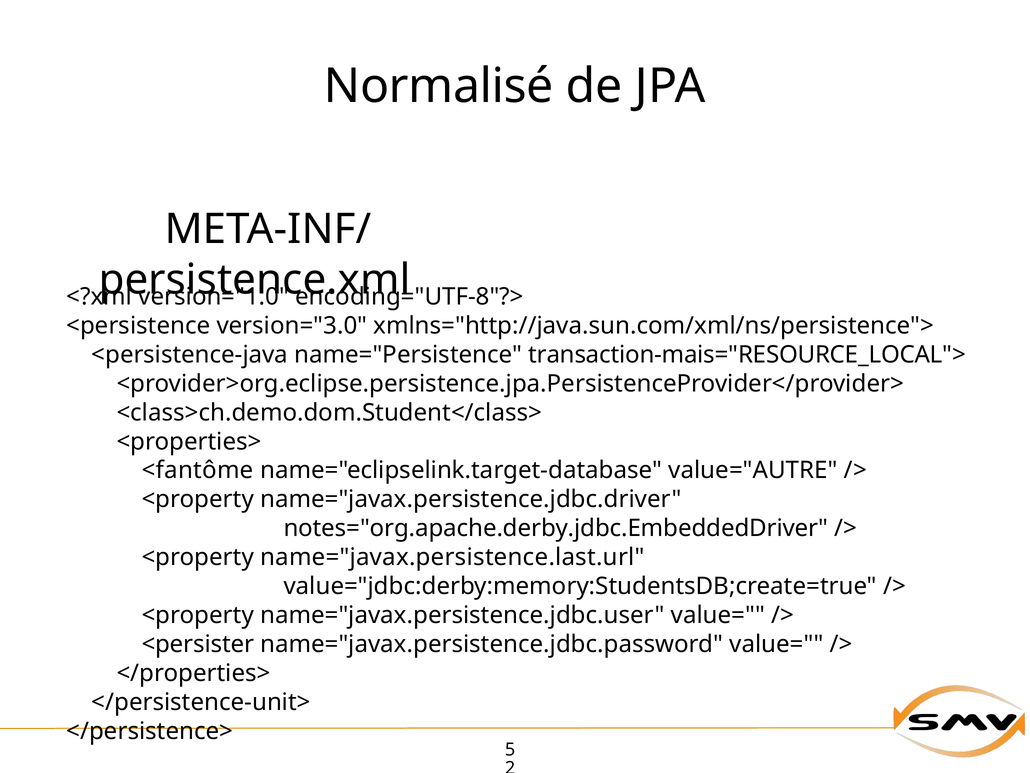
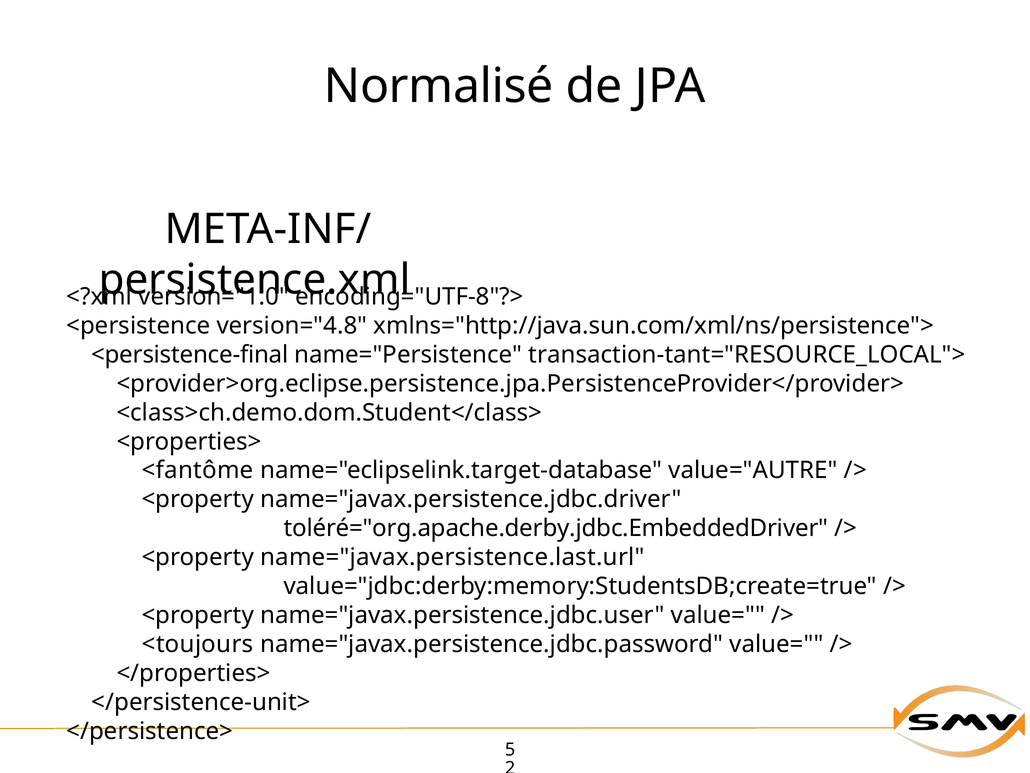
version="3.0: version="3.0 -> version="4.8
<persistence-java: <persistence-java -> <persistence-final
transaction-mais="RESOURCE_LOCAL">: transaction-mais="RESOURCE_LOCAL"> -> transaction-tant="RESOURCE_LOCAL">
notes="org.apache.derby.jdbc.EmbeddedDriver: notes="org.apache.derby.jdbc.EmbeddedDriver -> toléré="org.apache.derby.jdbc.EmbeddedDriver
<persister: <persister -> <toujours
